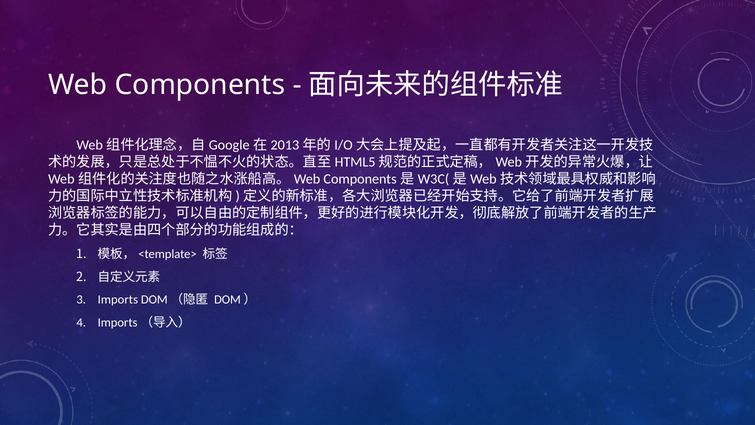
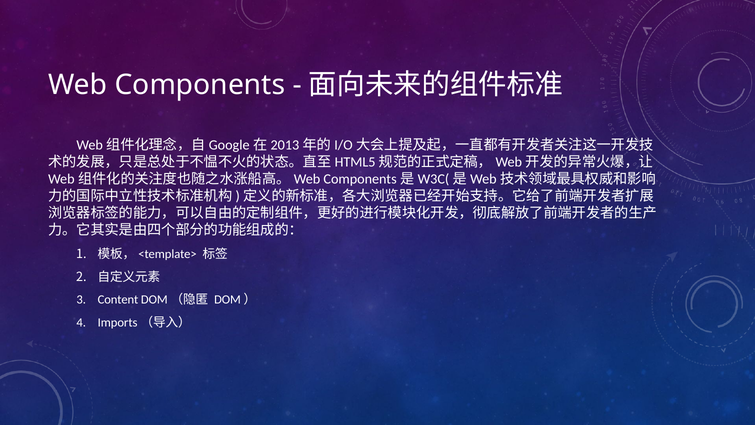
Imports: Imports -> Content
